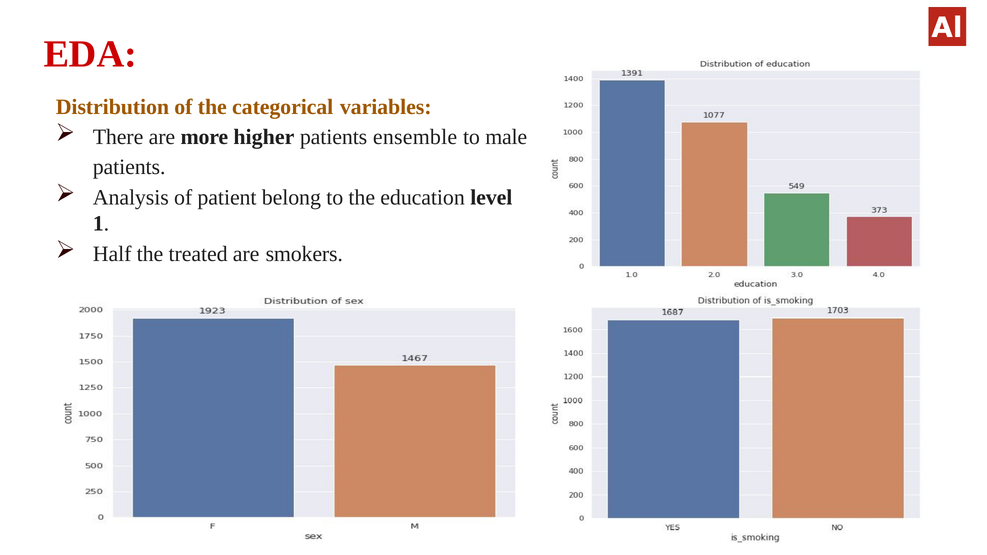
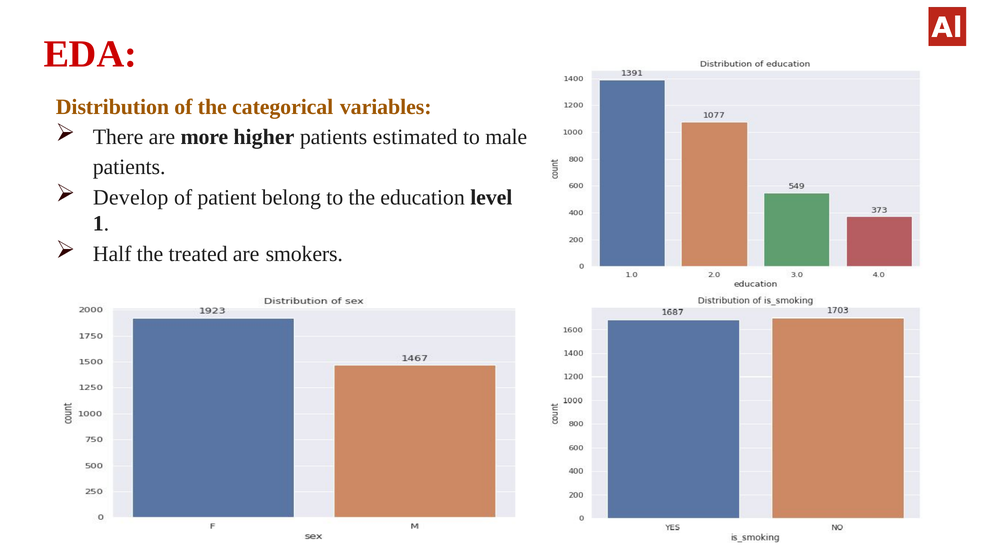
ensemble: ensemble -> estimated
Analysis: Analysis -> Develop
